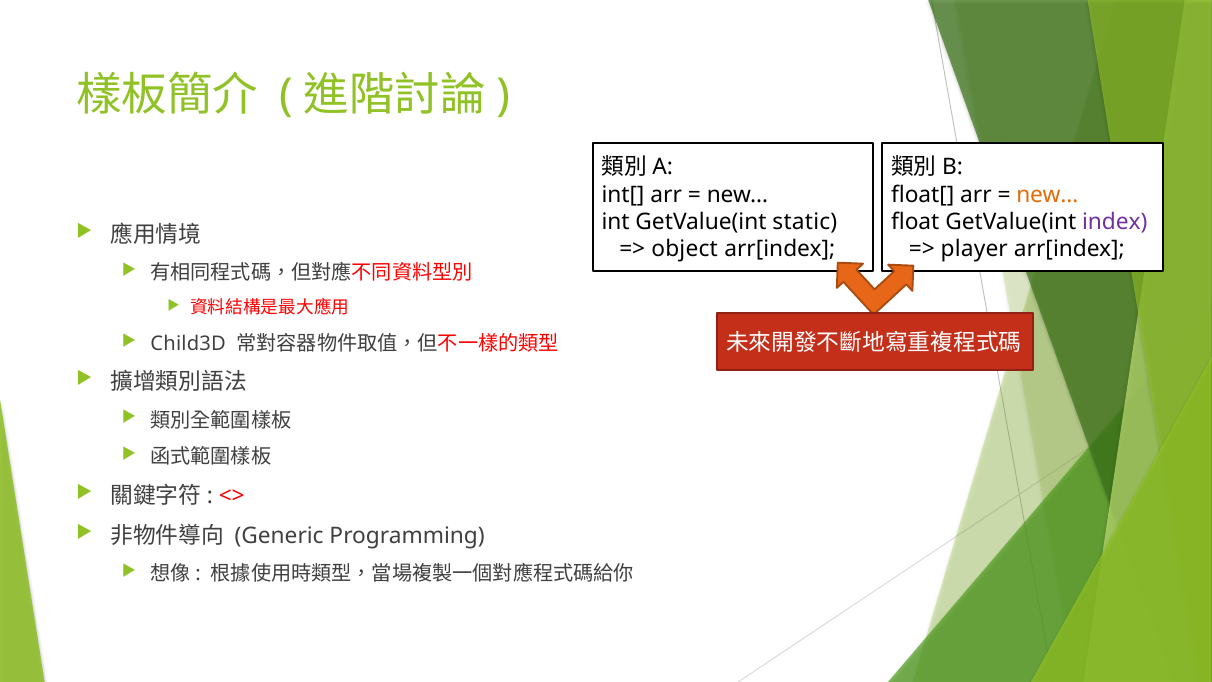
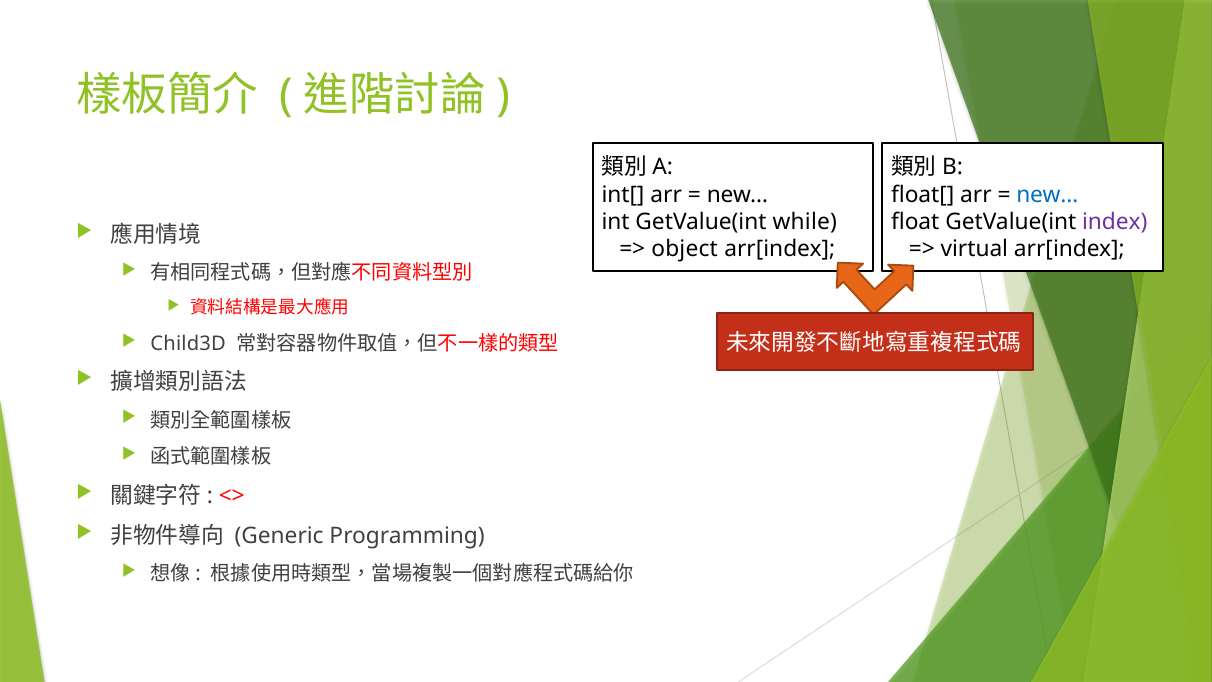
new… at (1047, 195) colour: orange -> blue
static: static -> while
player: player -> virtual
